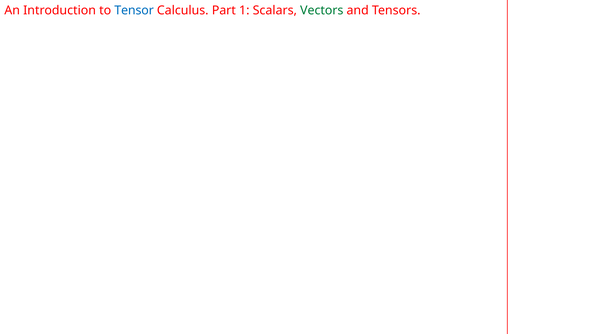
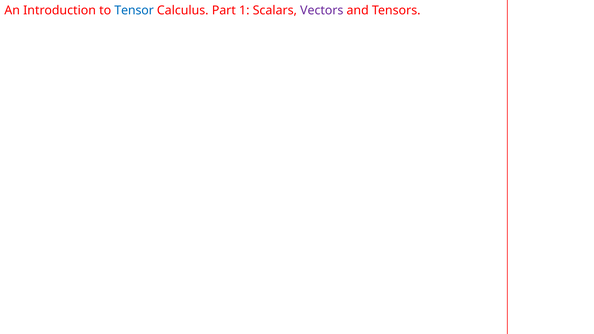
Vectors colour: green -> purple
